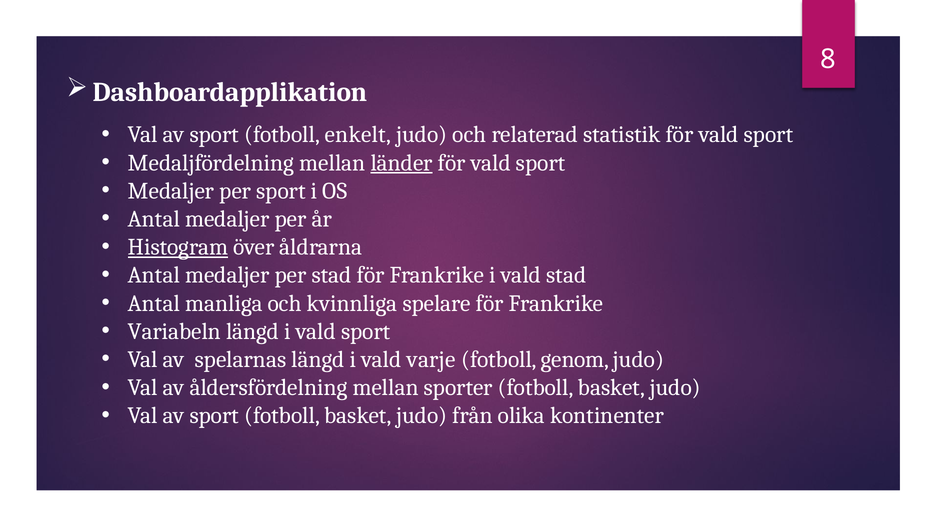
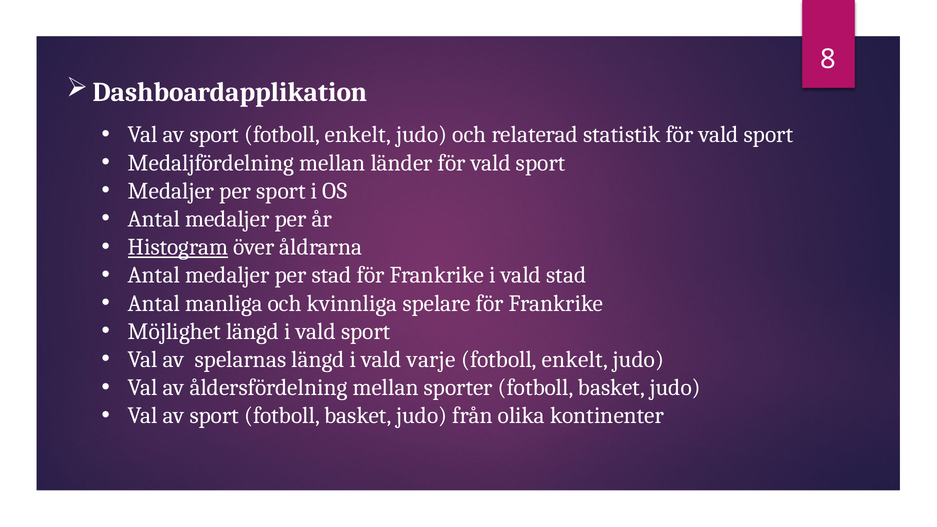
länder underline: present -> none
Variabeln: Variabeln -> Möjlighet
genom at (575, 360): genom -> enkelt
